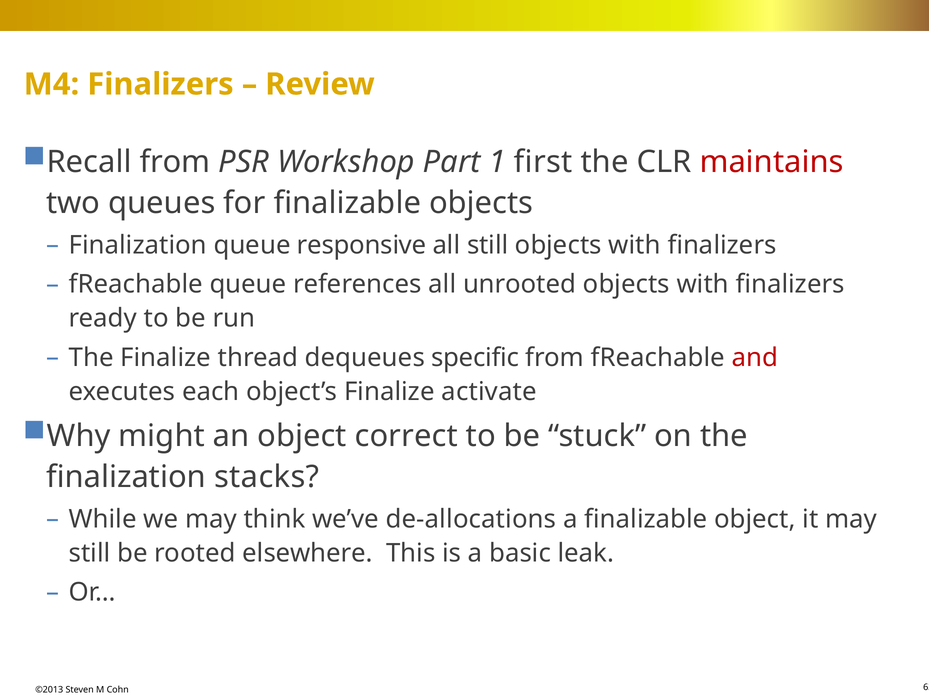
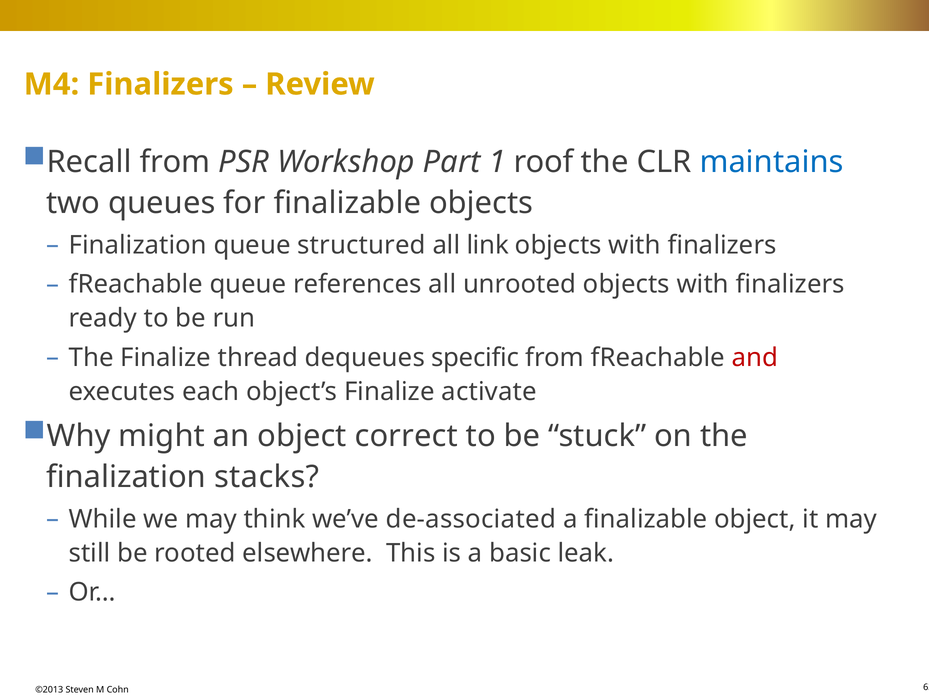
first: first -> roof
maintains colour: red -> blue
responsive: responsive -> structured
all still: still -> link
de-allocations: de-allocations -> de-associated
